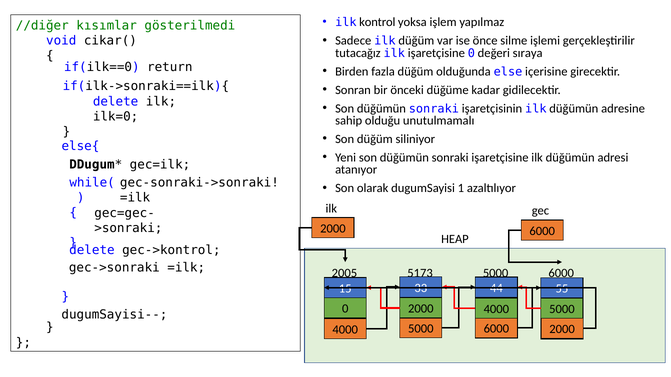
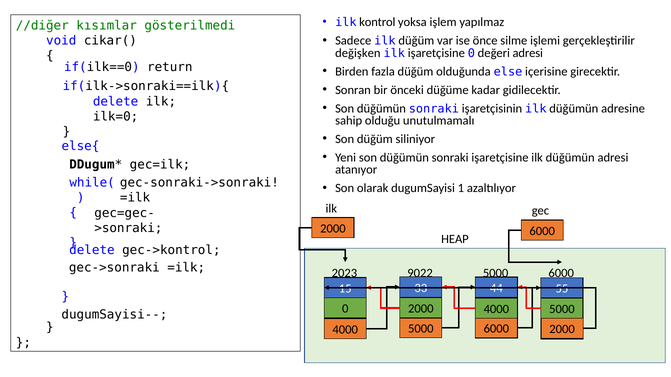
tutacağız: tutacağız -> değişken
değeri sıraya: sıraya -> adresi
2005: 2005 -> 2023
5173: 5173 -> 9022
